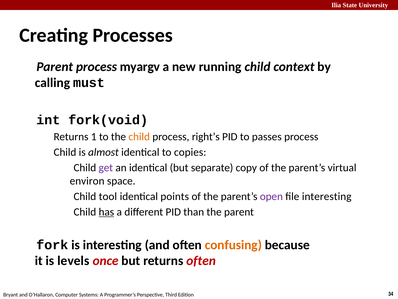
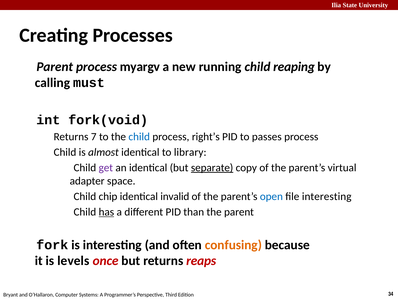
context: context -> reaping
1: 1 -> 7
child at (139, 136) colour: orange -> blue
copies: copies -> library
separate underline: none -> present
environ: environ -> adapter
tool: tool -> chip
points: points -> invalid
open colour: purple -> blue
returns often: often -> reaps
